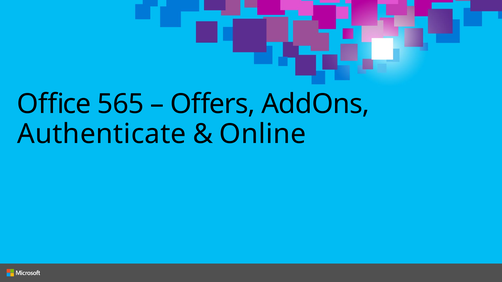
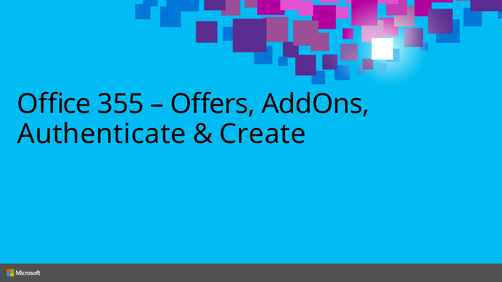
565: 565 -> 355
Online: Online -> Create
